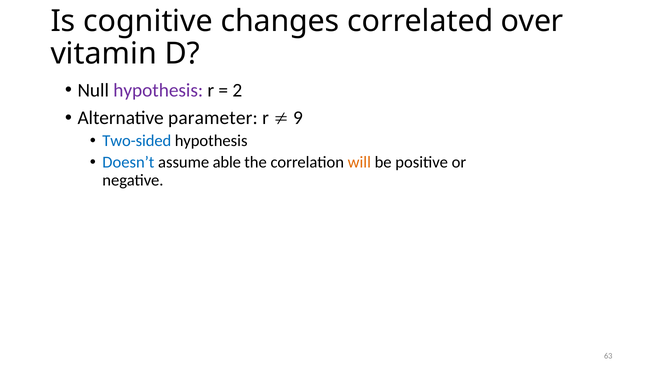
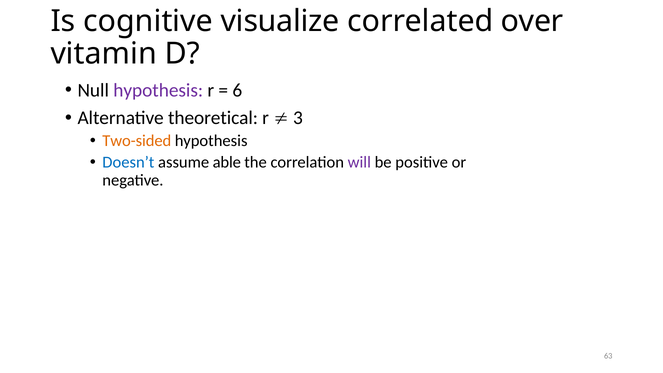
changes: changes -> visualize
2: 2 -> 6
parameter: parameter -> theoretical
9: 9 -> 3
Two-sided colour: blue -> orange
will colour: orange -> purple
